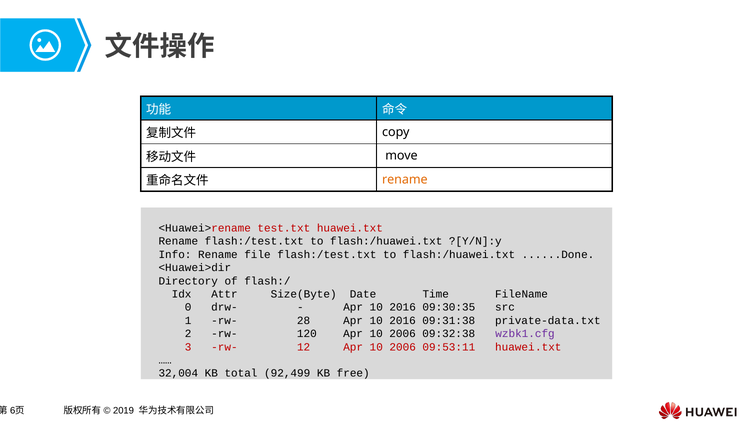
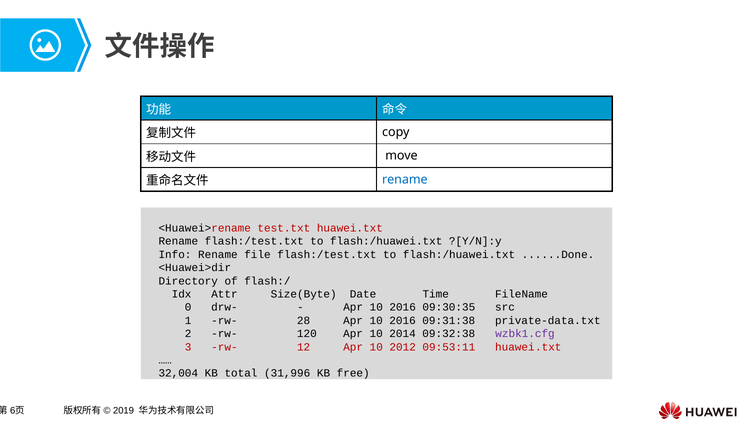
rename at (405, 179) colour: orange -> blue
120 Apr 10 2006: 2006 -> 2014
12 Apr 10 2006: 2006 -> 2012
92,499: 92,499 -> 31,996
